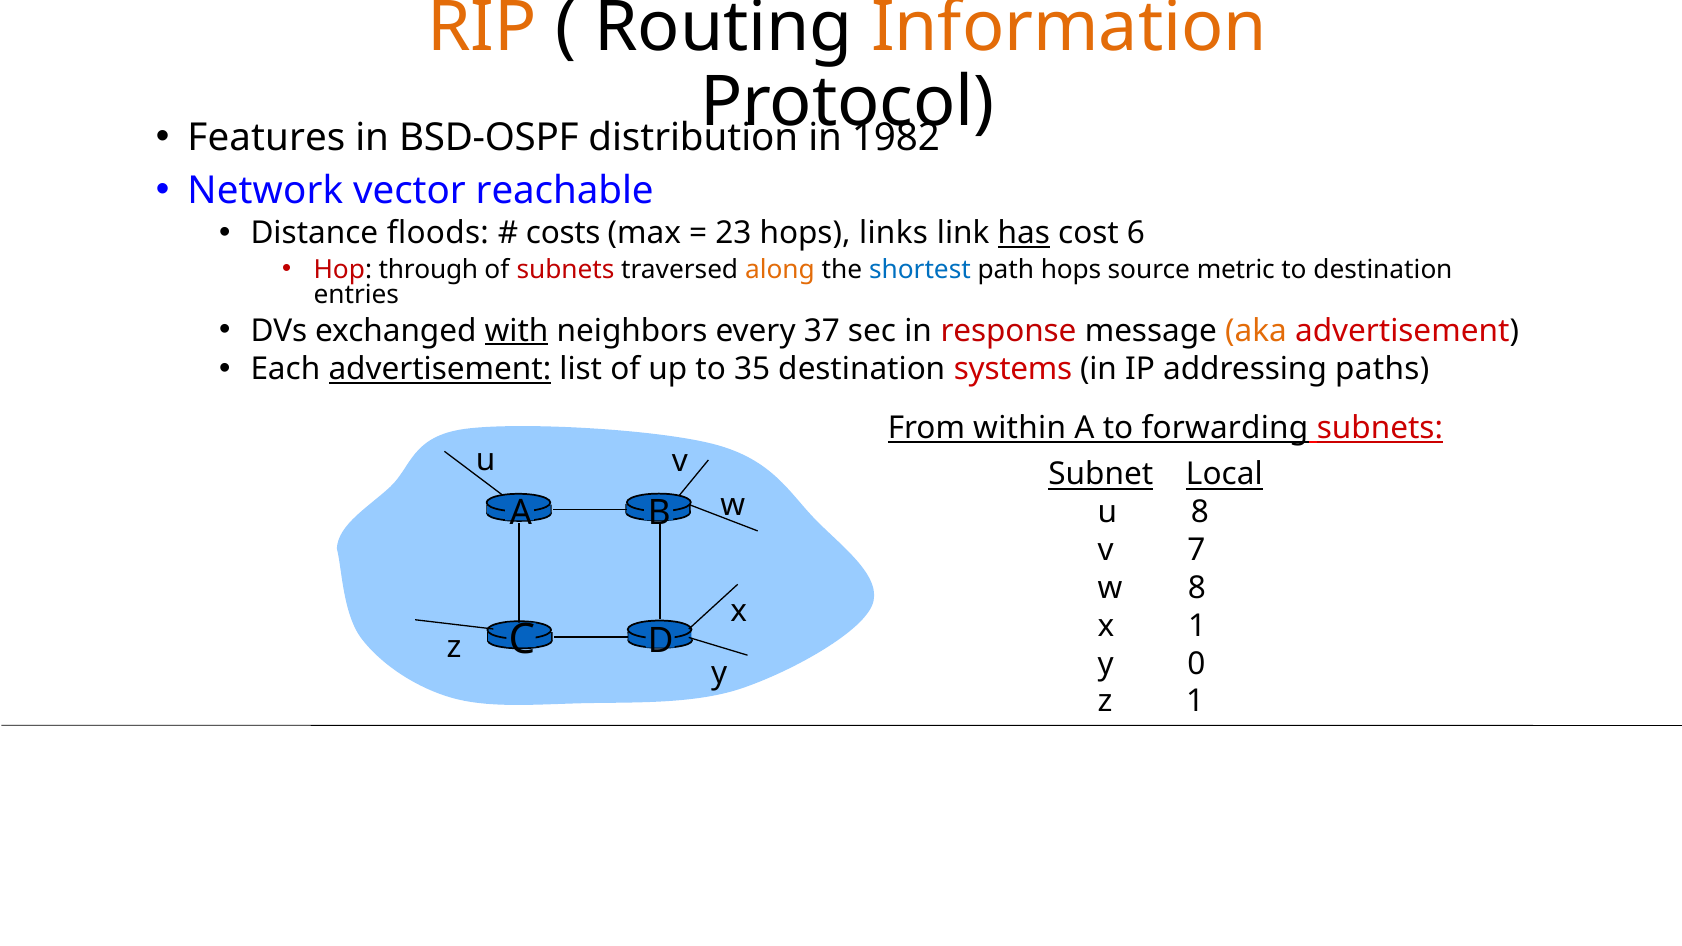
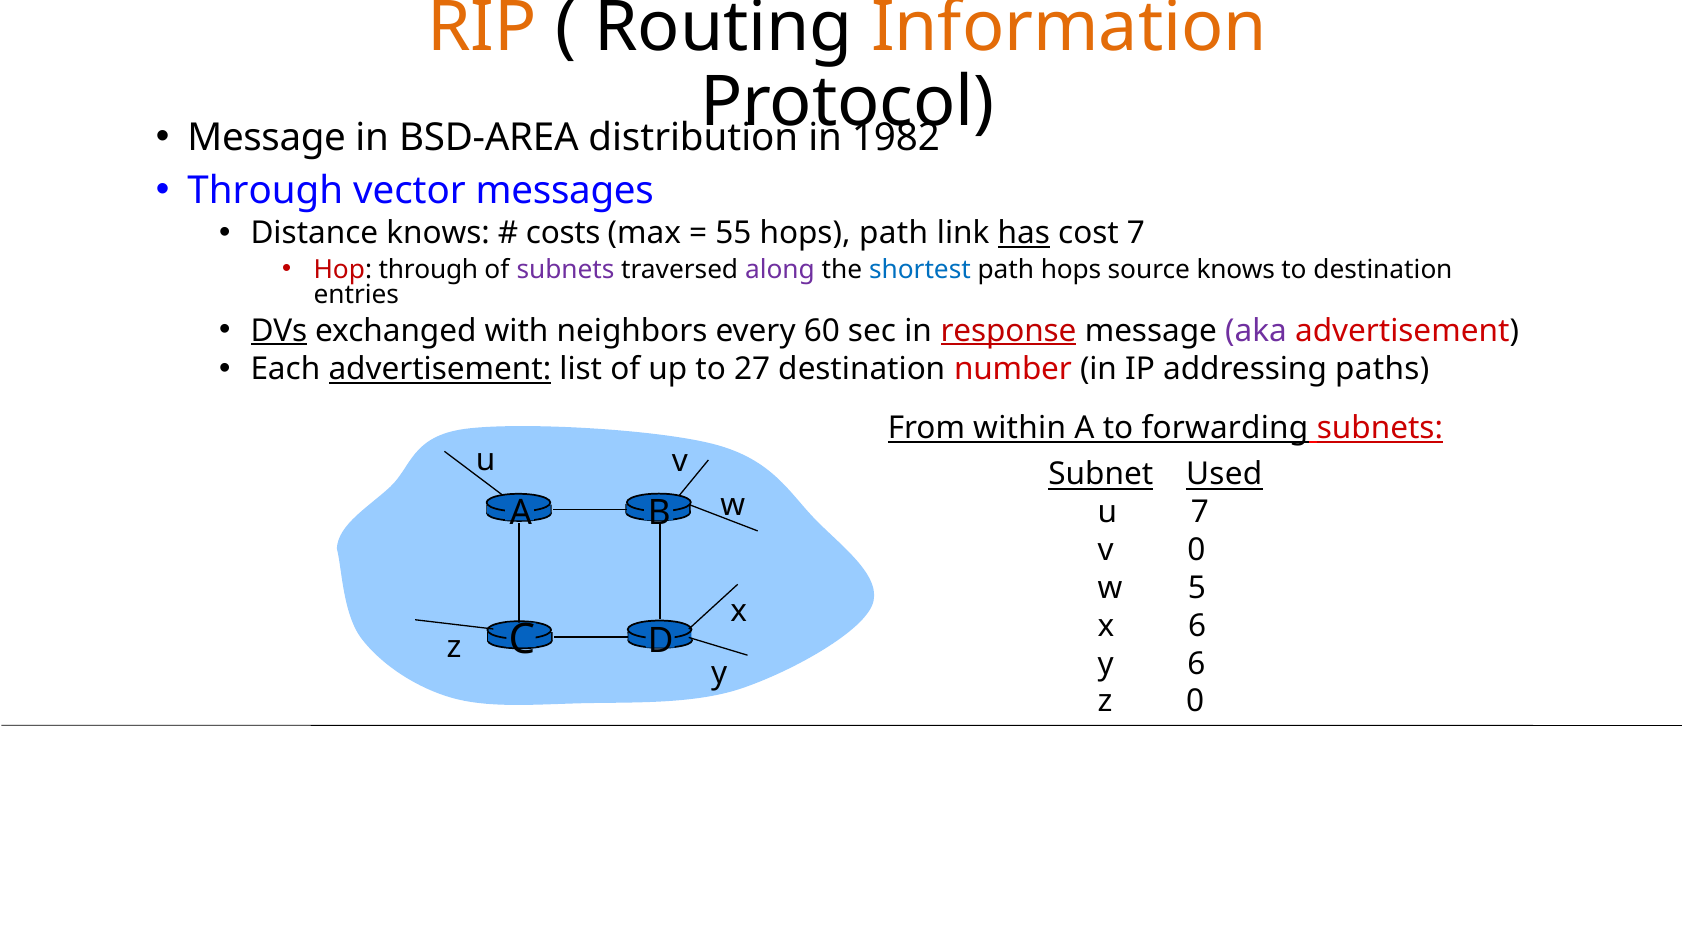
Features at (266, 138): Features -> Message
BSD-OSPF: BSD-OSPF -> BSD-AREA
Network at (265, 191): Network -> Through
reachable: reachable -> messages
Distance floods: floods -> knows
23: 23 -> 55
hops links: links -> path
cost 6: 6 -> 7
subnets at (565, 270) colour: red -> purple
along colour: orange -> purple
source metric: metric -> knows
DVs underline: none -> present
with underline: present -> none
37: 37 -> 60
response underline: none -> present
aka colour: orange -> purple
35: 35 -> 27
systems: systems -> number
Local: Local -> Used
u 8: 8 -> 7
v 7: 7 -> 0
w 8: 8 -> 5
x 1: 1 -> 6
y 0: 0 -> 6
z 1: 1 -> 0
